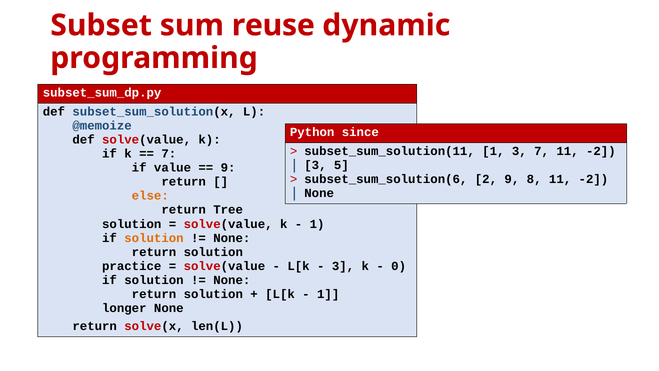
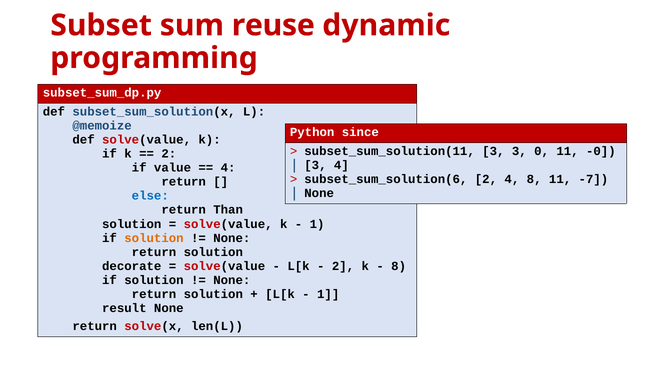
1 at (493, 151): 1 -> 3
3 7: 7 -> 0
-2 at (601, 151): -2 -> -0
7 at (169, 154): 7 -> 2
3 5: 5 -> 4
9 at (228, 168): 9 -> 4
2 9: 9 -> 4
8 11 -2: -2 -> -7
else colour: orange -> blue
Tree: Tree -> Than
practice: practice -> decorate
3 at (343, 266): 3 -> 2
0 at (399, 266): 0 -> 8
longer: longer -> result
